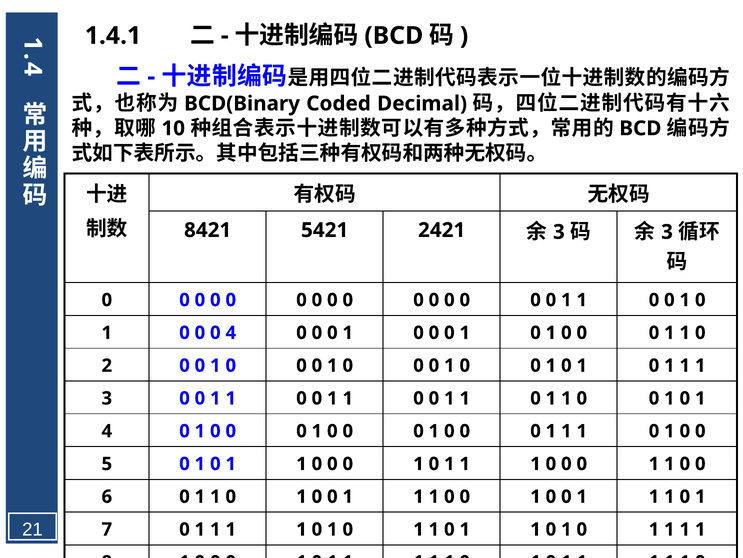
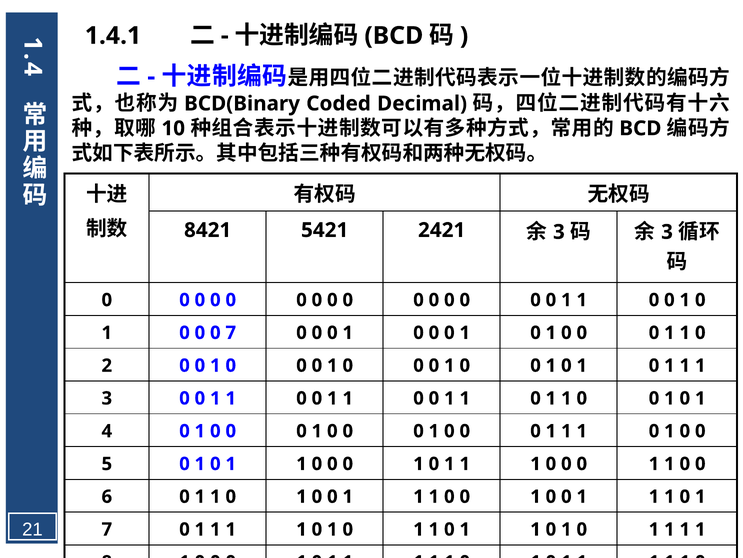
0 4: 4 -> 7
